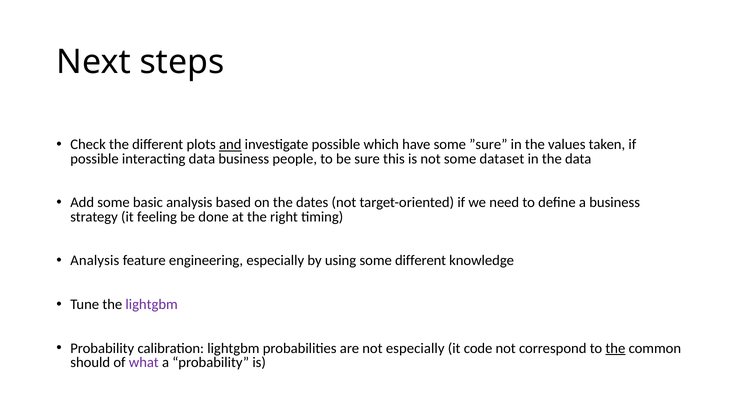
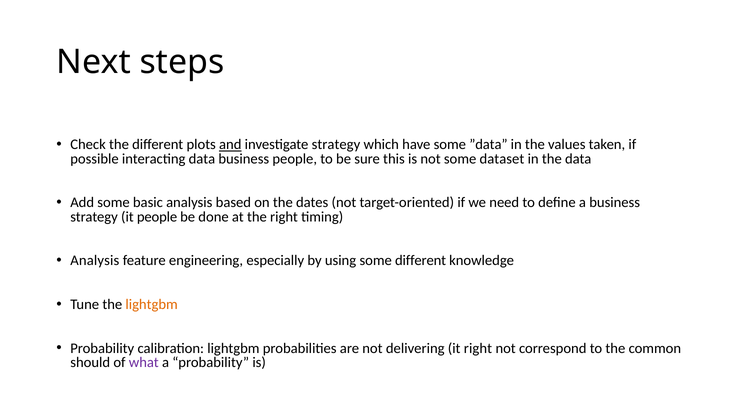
investigate possible: possible -> strategy
”sure: ”sure -> ”data
it feeling: feeling -> people
lightgbm at (152, 305) colour: purple -> orange
not especially: especially -> delivering
it code: code -> right
the at (615, 349) underline: present -> none
